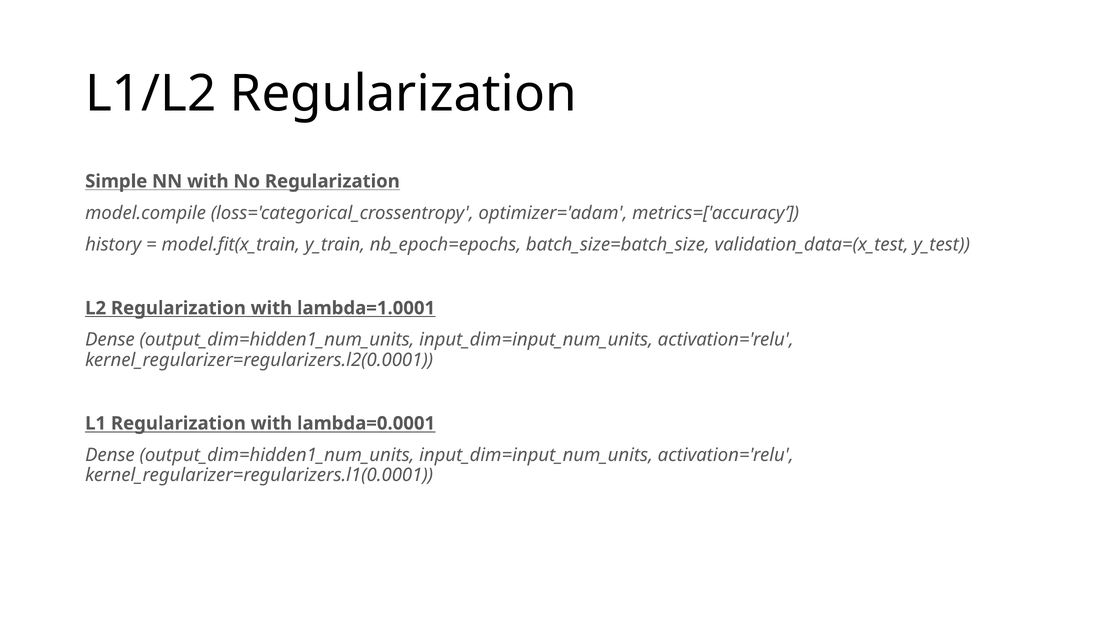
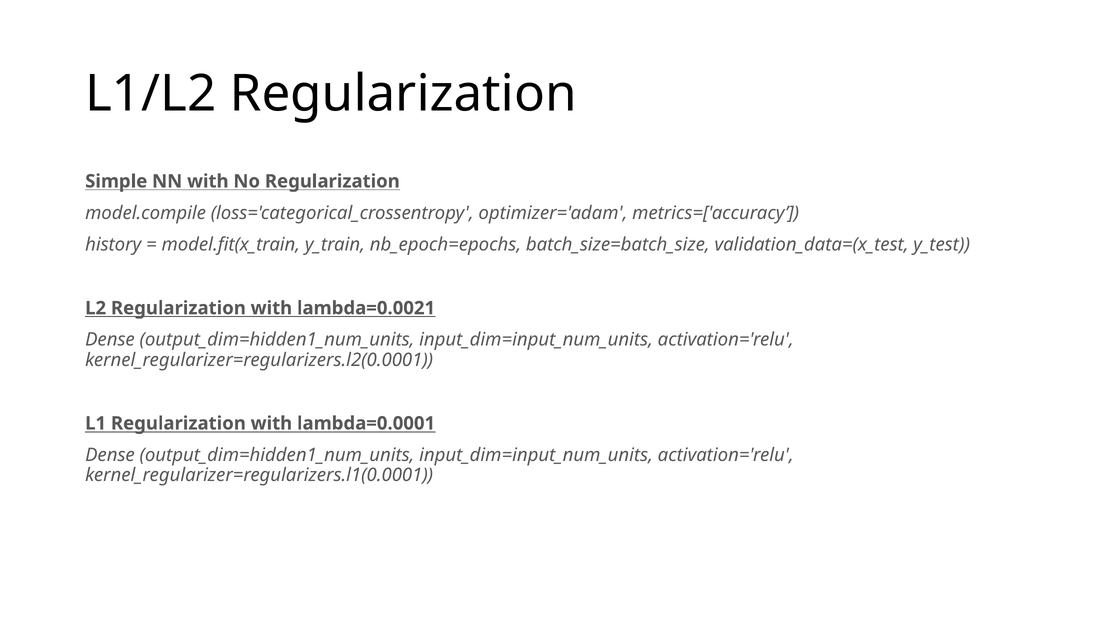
lambda=1.0001: lambda=1.0001 -> lambda=0.0021
